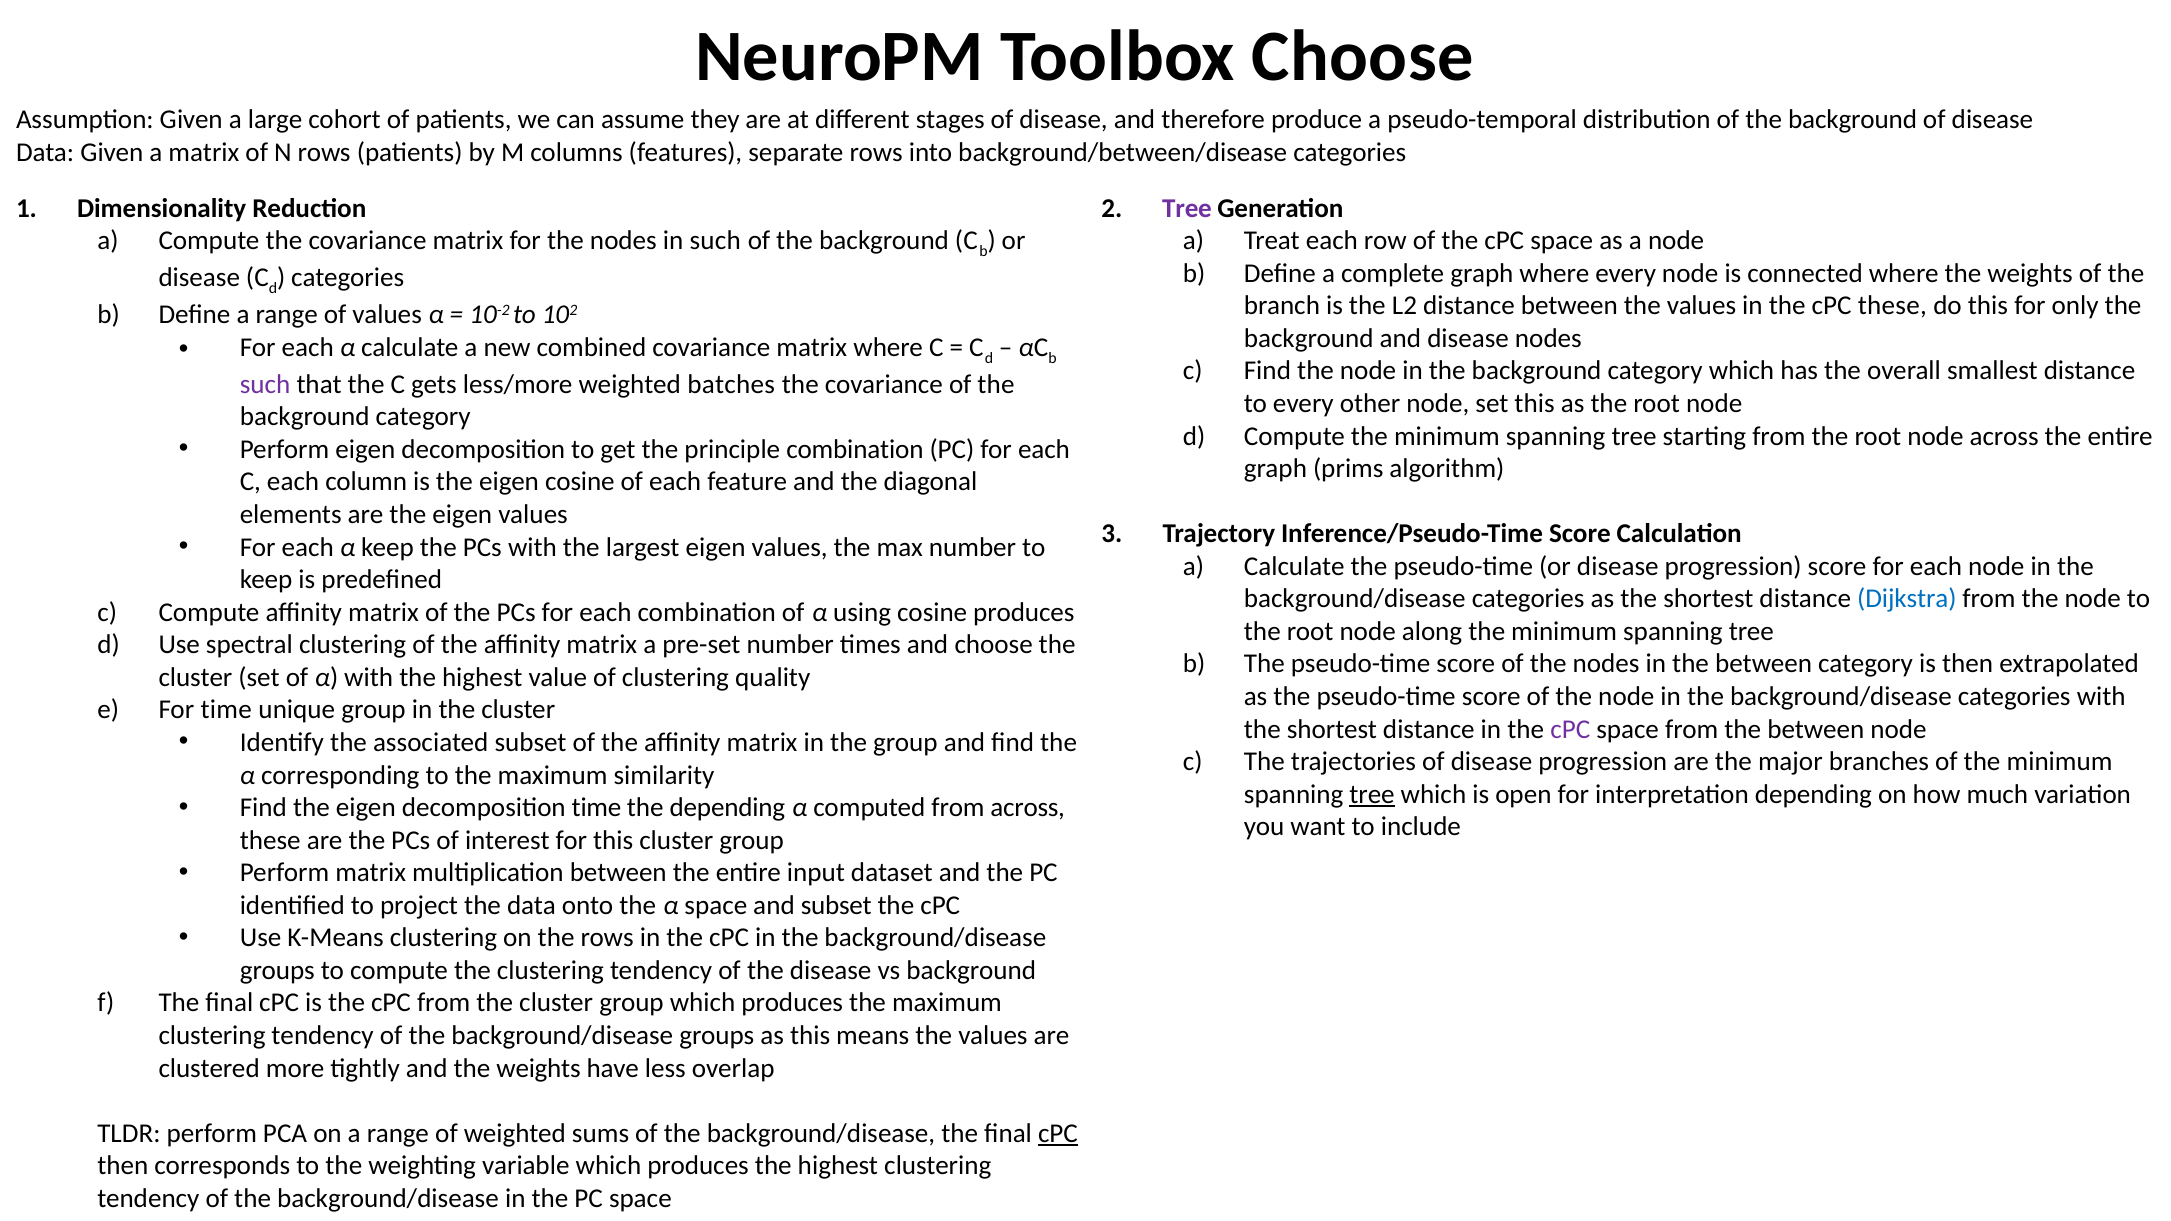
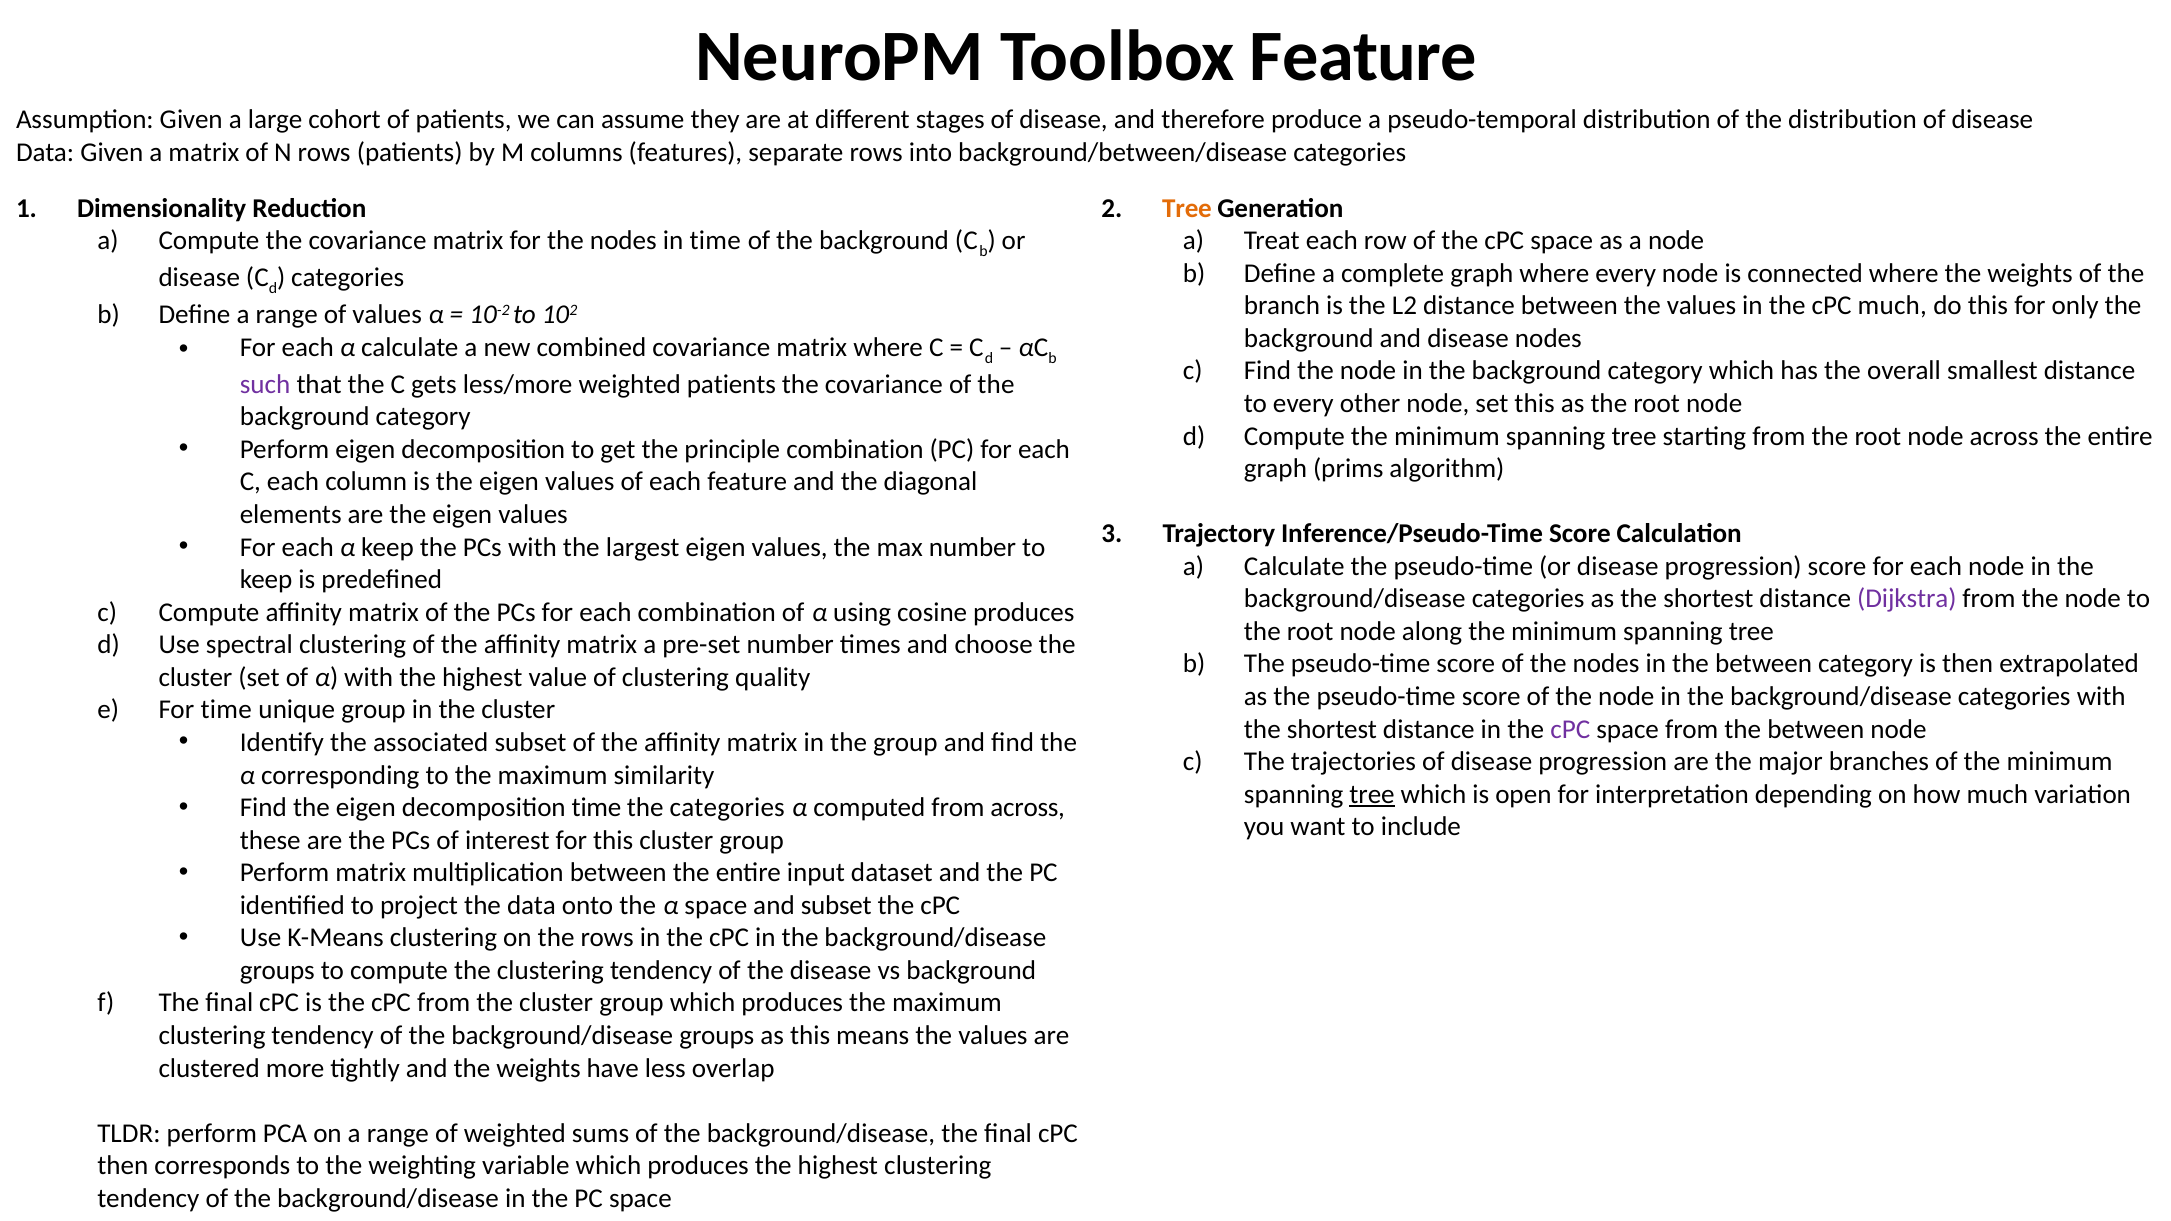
Toolbox Choose: Choose -> Feature
distribution of the background: background -> distribution
Tree at (1187, 208) colour: purple -> orange
in such: such -> time
cPC these: these -> much
weighted batches: batches -> patients
is the eigen cosine: cosine -> values
Dijkstra colour: blue -> purple
the depending: depending -> categories
cPC at (1058, 1133) underline: present -> none
